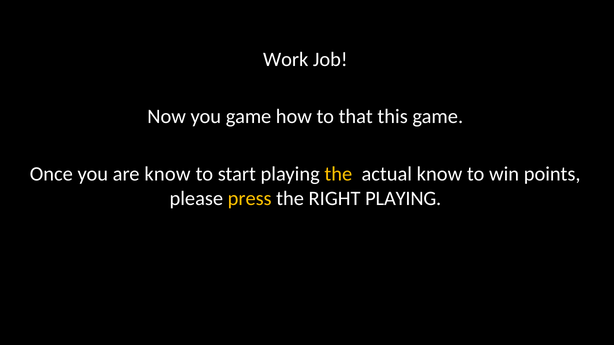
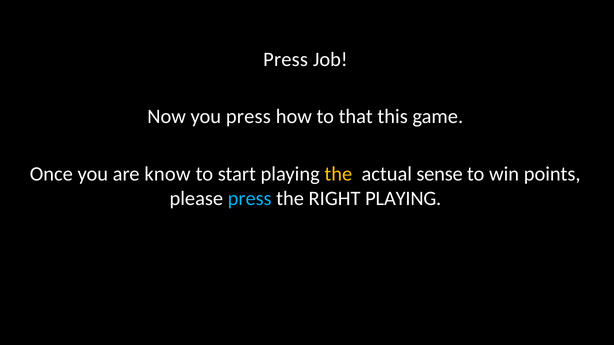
Work at (286, 59): Work -> Press
you game: game -> press
actual know: know -> sense
press at (250, 199) colour: yellow -> light blue
